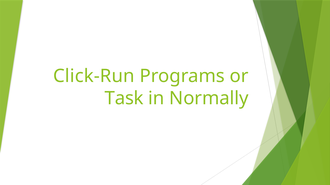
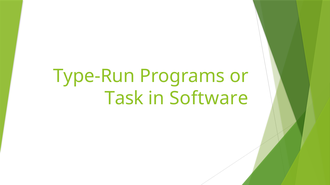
Click-Run: Click-Run -> Type-Run
Normally: Normally -> Software
